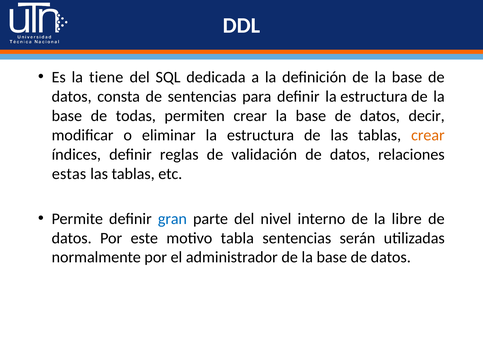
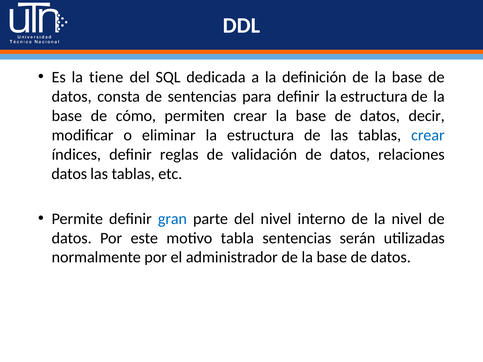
todas: todas -> cómo
crear at (428, 135) colour: orange -> blue
estas at (69, 174): estas -> datos
la libre: libre -> nivel
